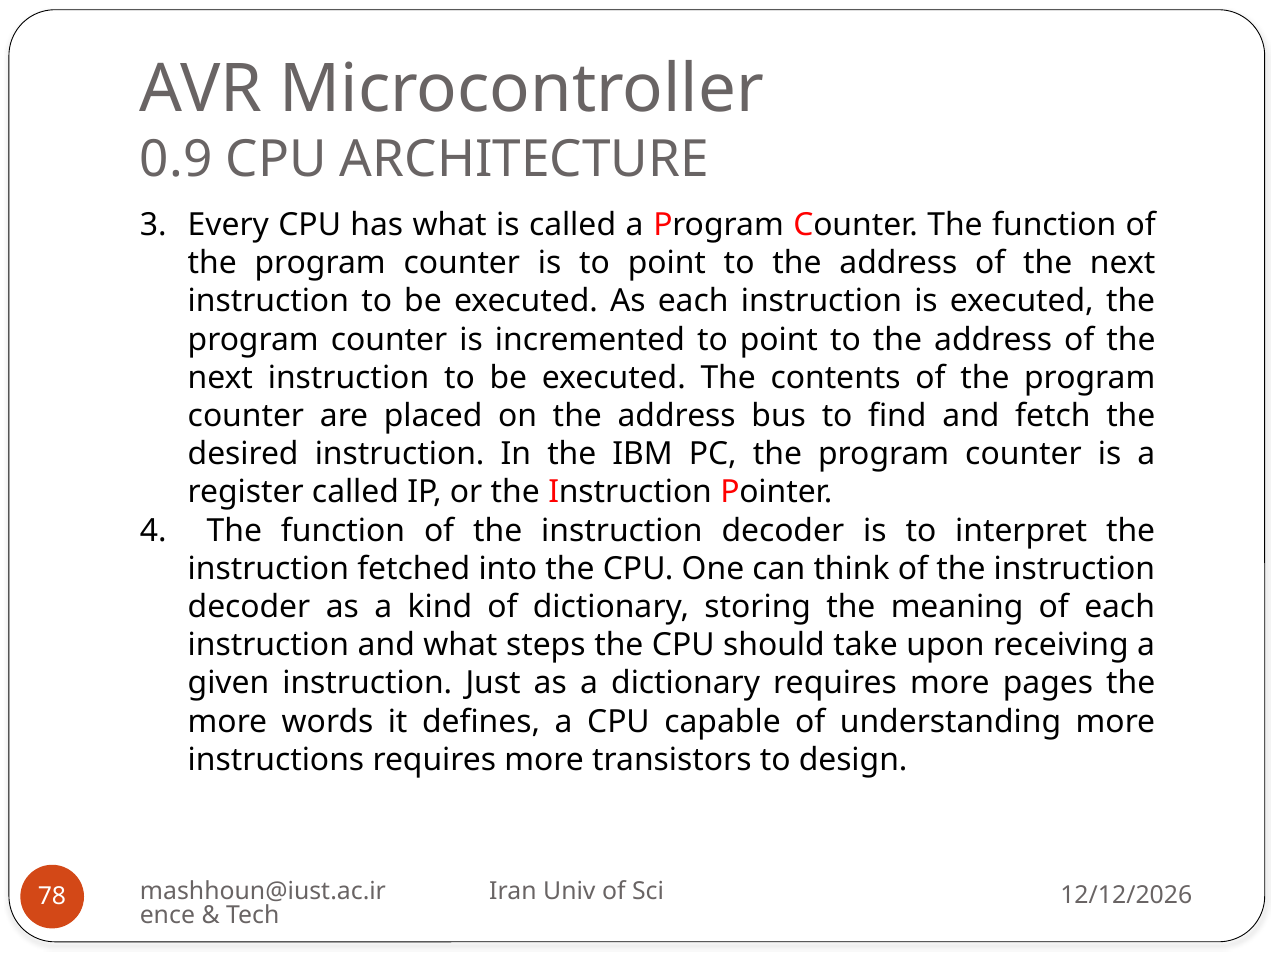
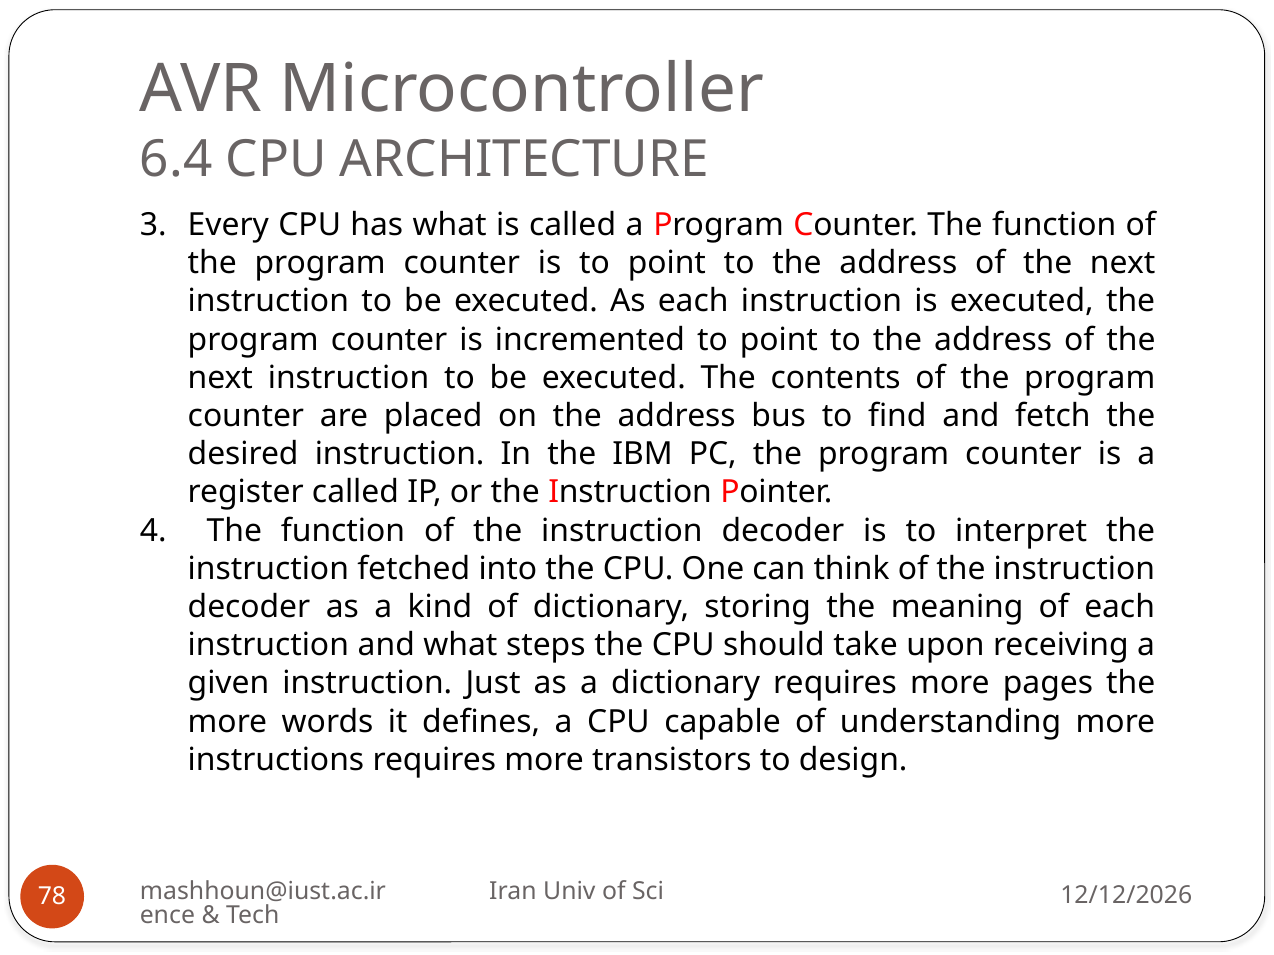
0.9: 0.9 -> 6.4
